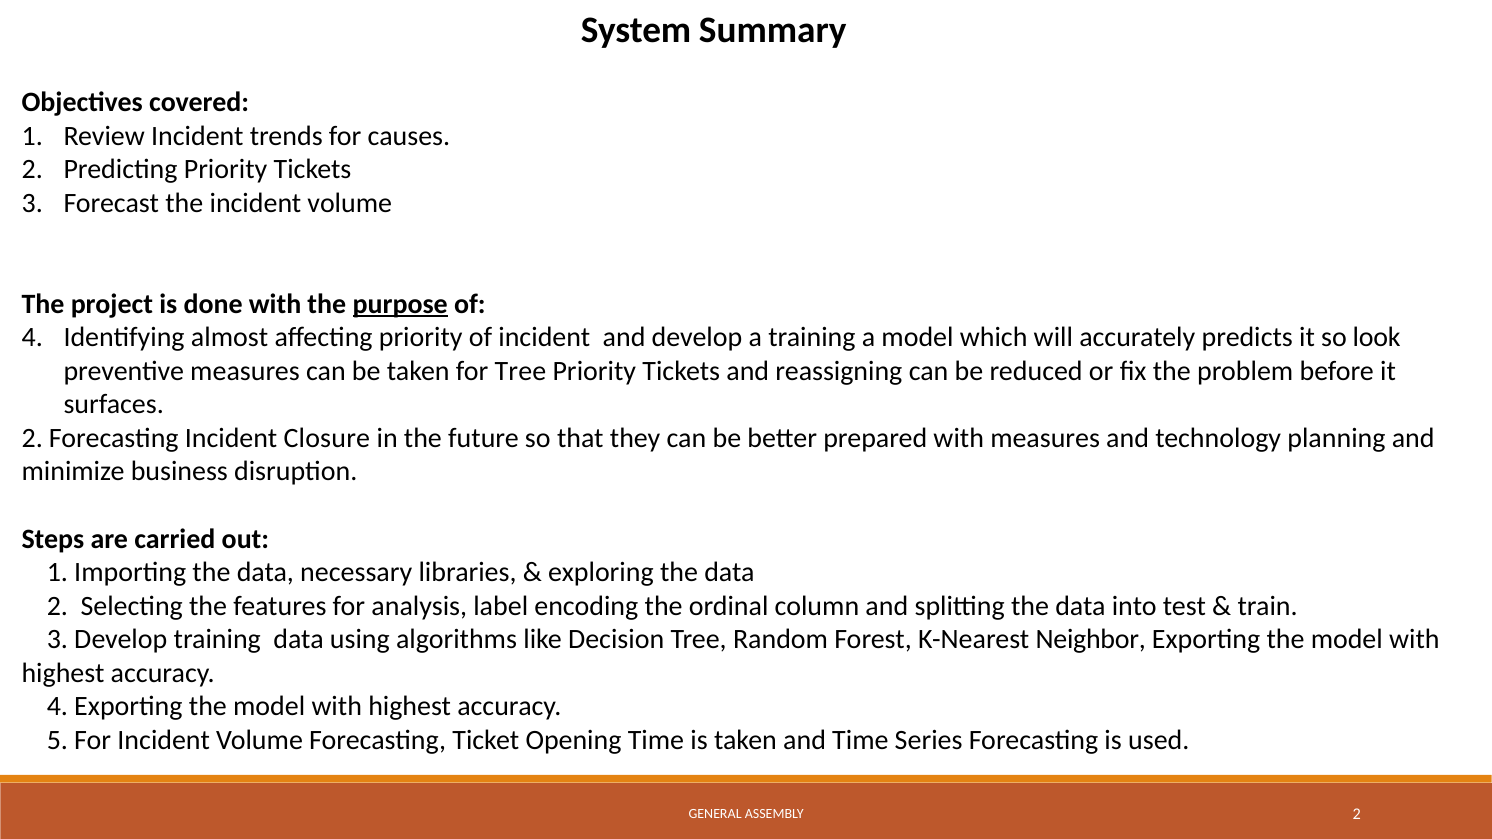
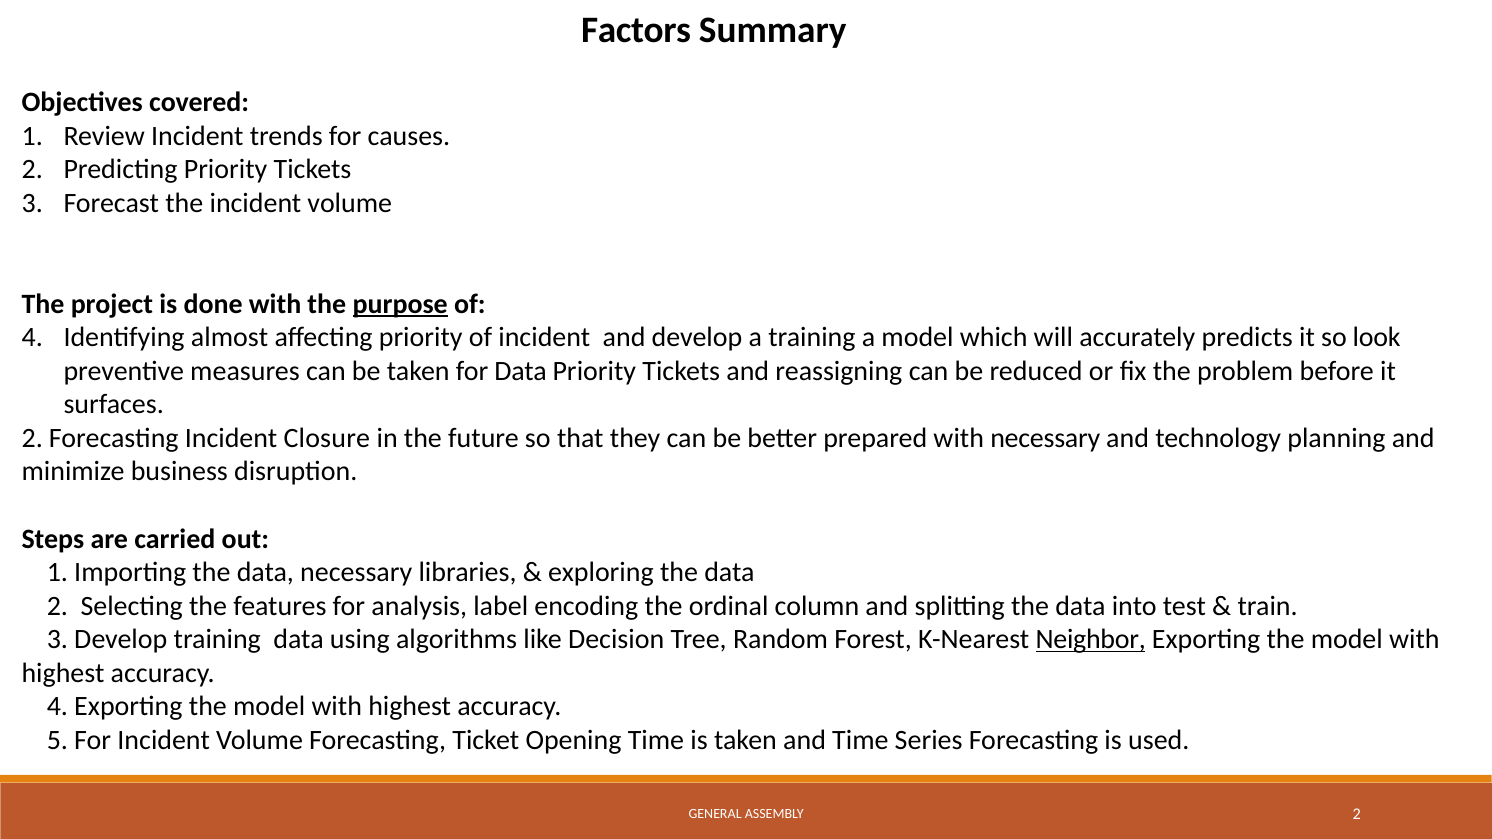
System: System -> Factors
for Tree: Tree -> Data
with measures: measures -> necessary
Neighbor underline: none -> present
